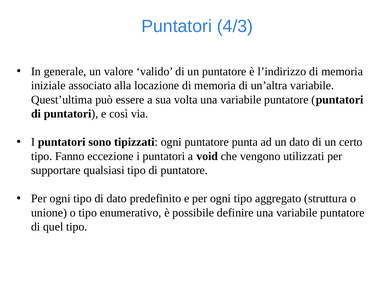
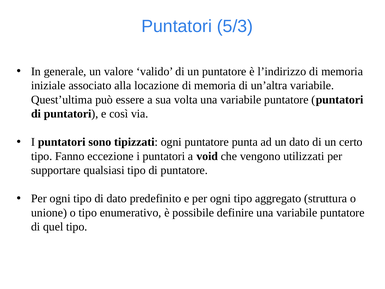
4/3: 4/3 -> 5/3
